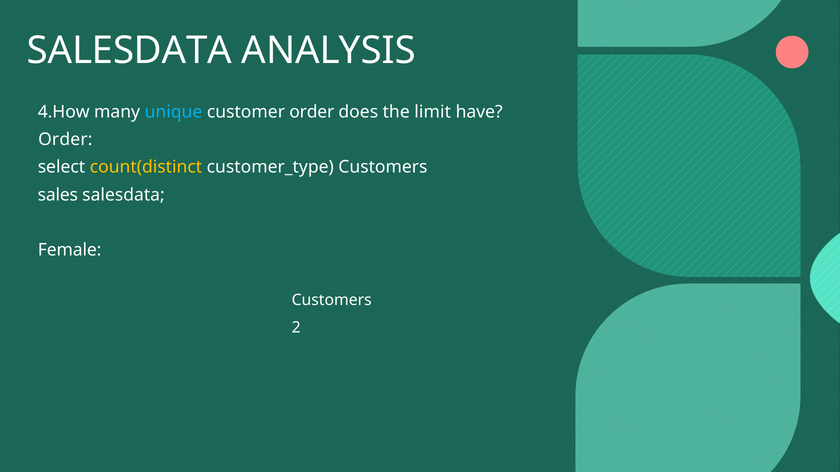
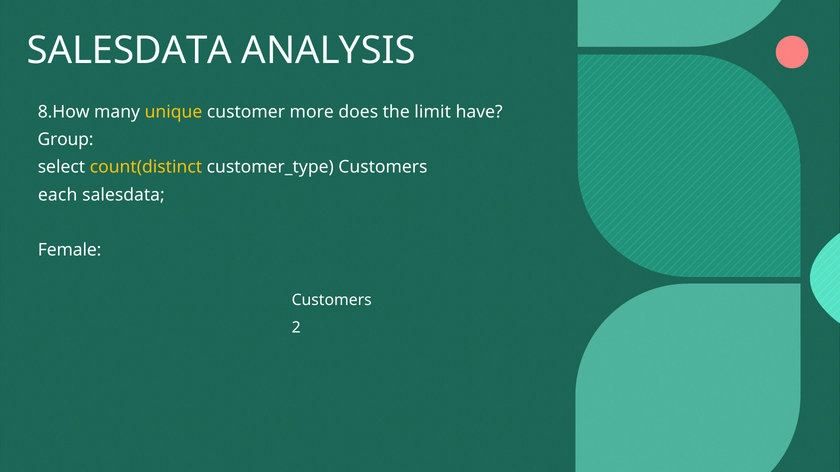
4.How: 4.How -> 8.How
unique colour: light blue -> yellow
customer order: order -> more
Order at (65, 140): Order -> Group
sales: sales -> each
